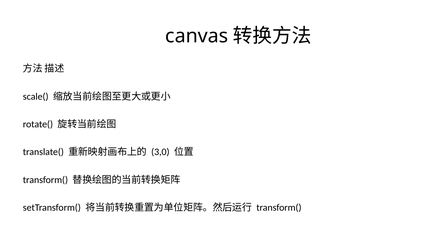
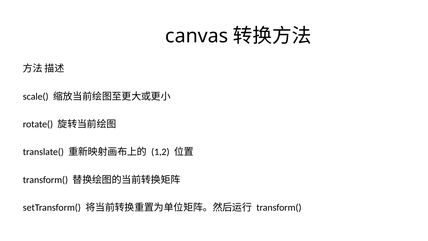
3,0: 3,0 -> 1,2
